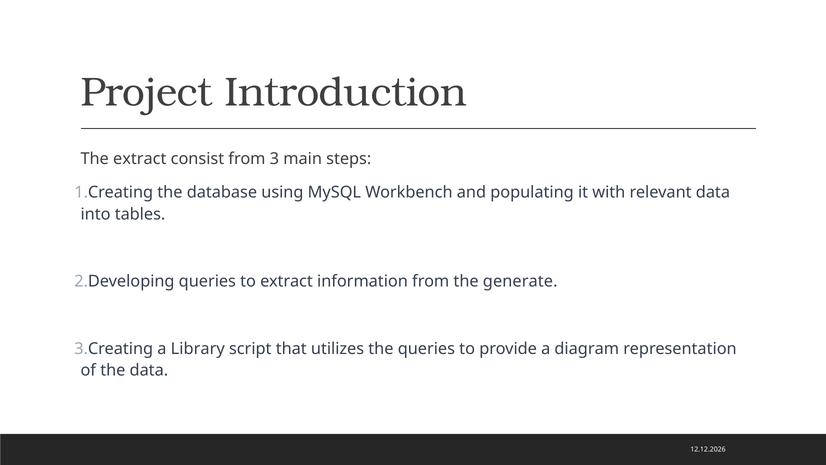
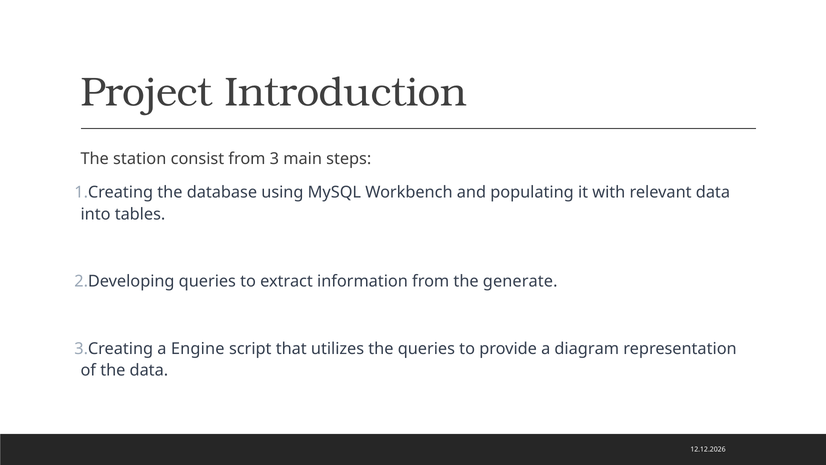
The extract: extract -> station
Library: Library -> Engine
